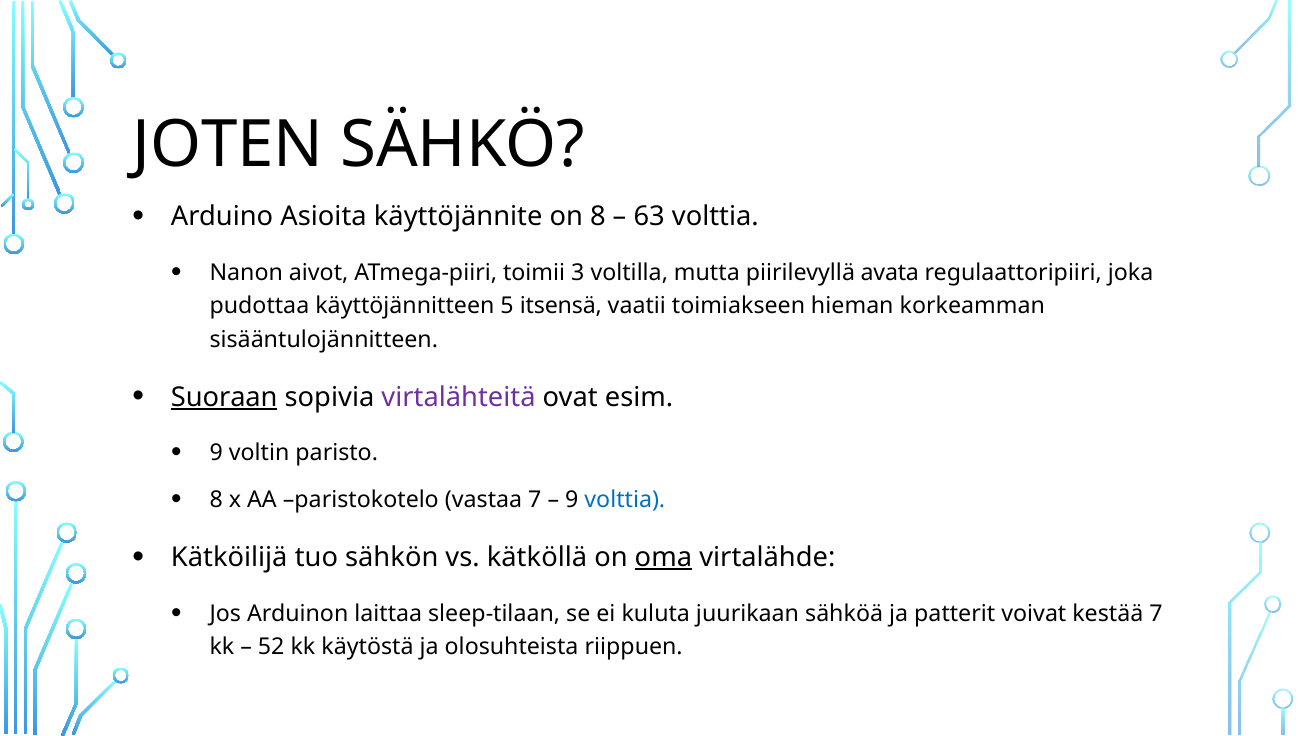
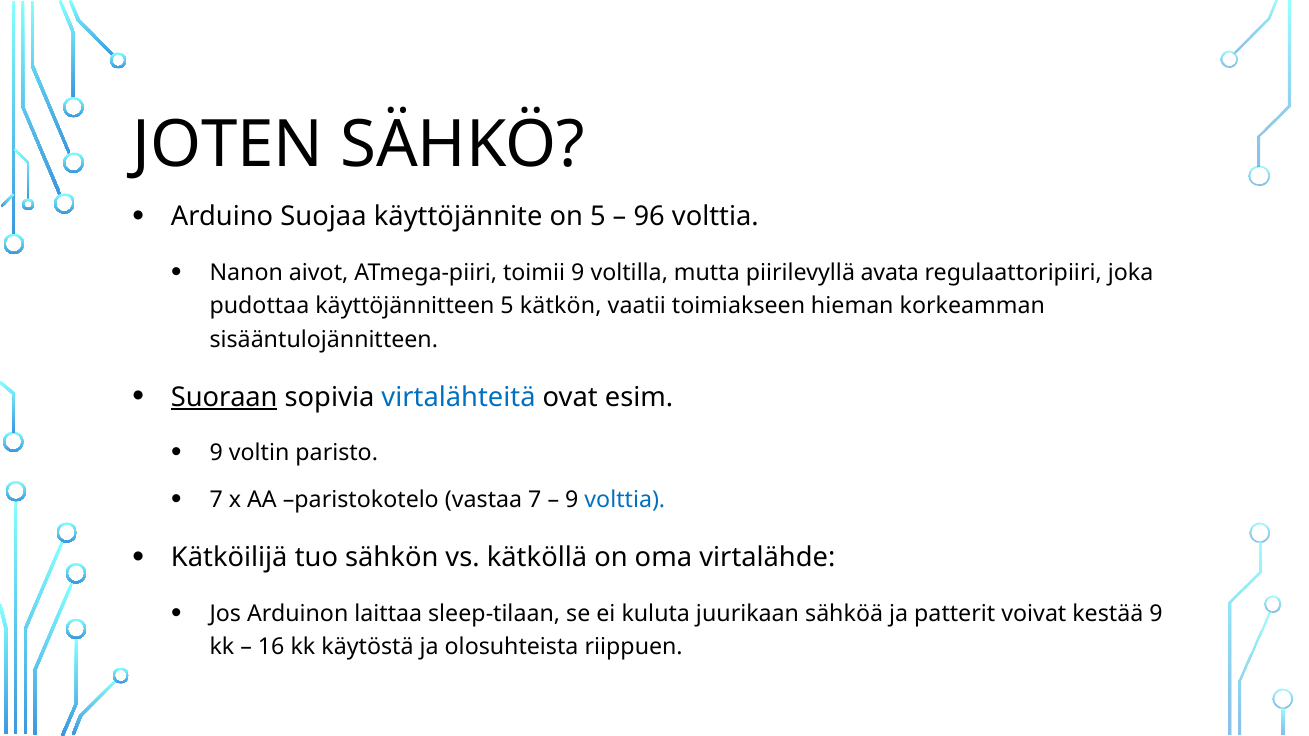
Asioita: Asioita -> Suojaa
on 8: 8 -> 5
63: 63 -> 96
toimii 3: 3 -> 9
itsensä: itsensä -> kätkön
virtalähteitä colour: purple -> blue
8 at (216, 500): 8 -> 7
oma underline: present -> none
kestää 7: 7 -> 9
52: 52 -> 16
